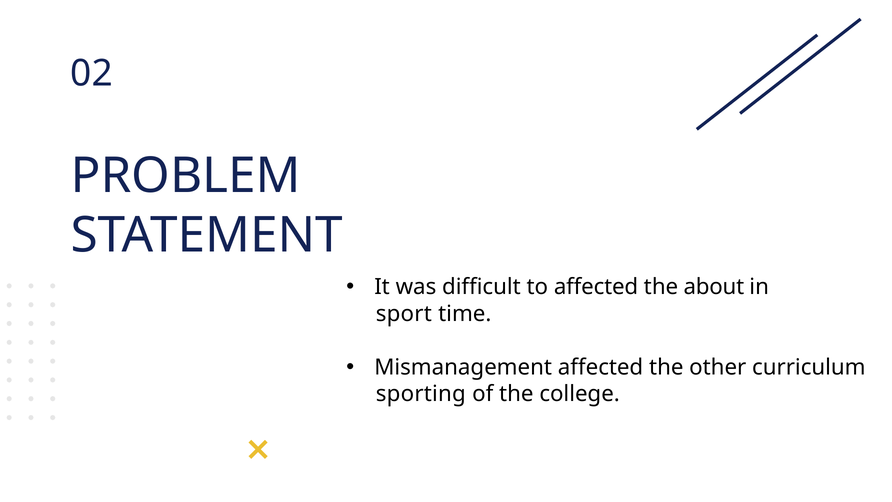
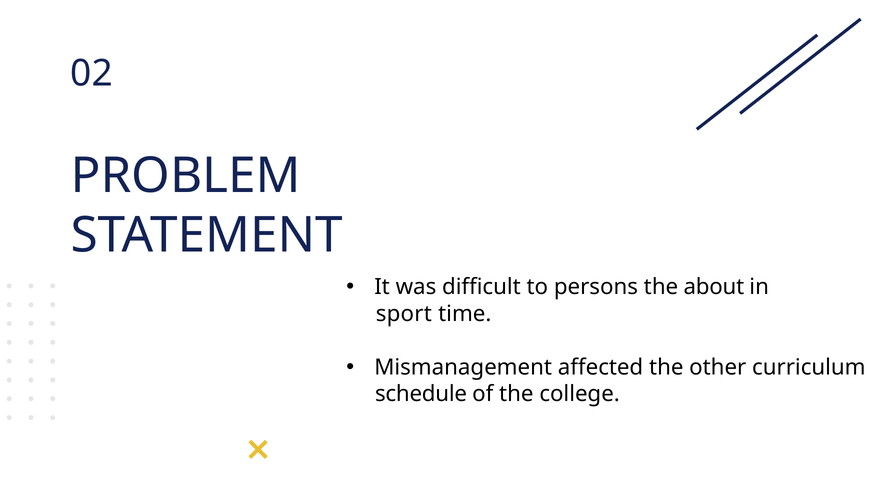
to affected: affected -> persons
sporting: sporting -> schedule
